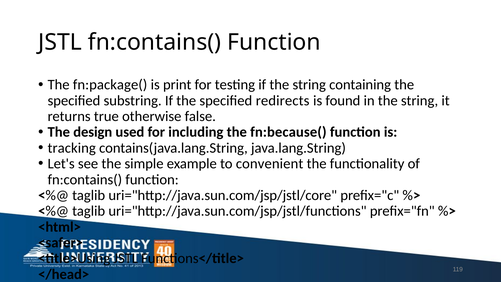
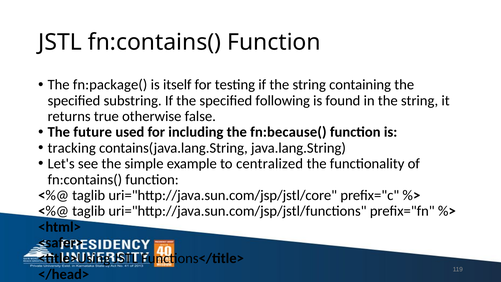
print: print -> itself
redirects: redirects -> following
design: design -> future
convenient: convenient -> centralized
